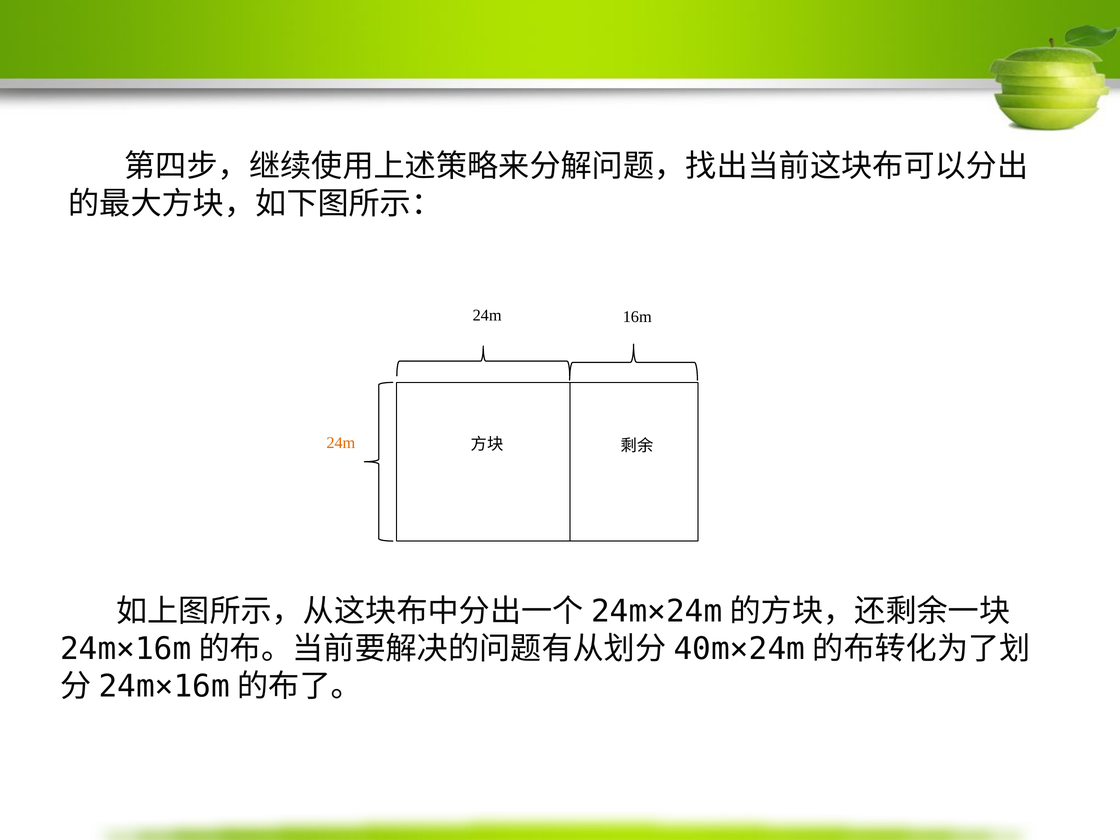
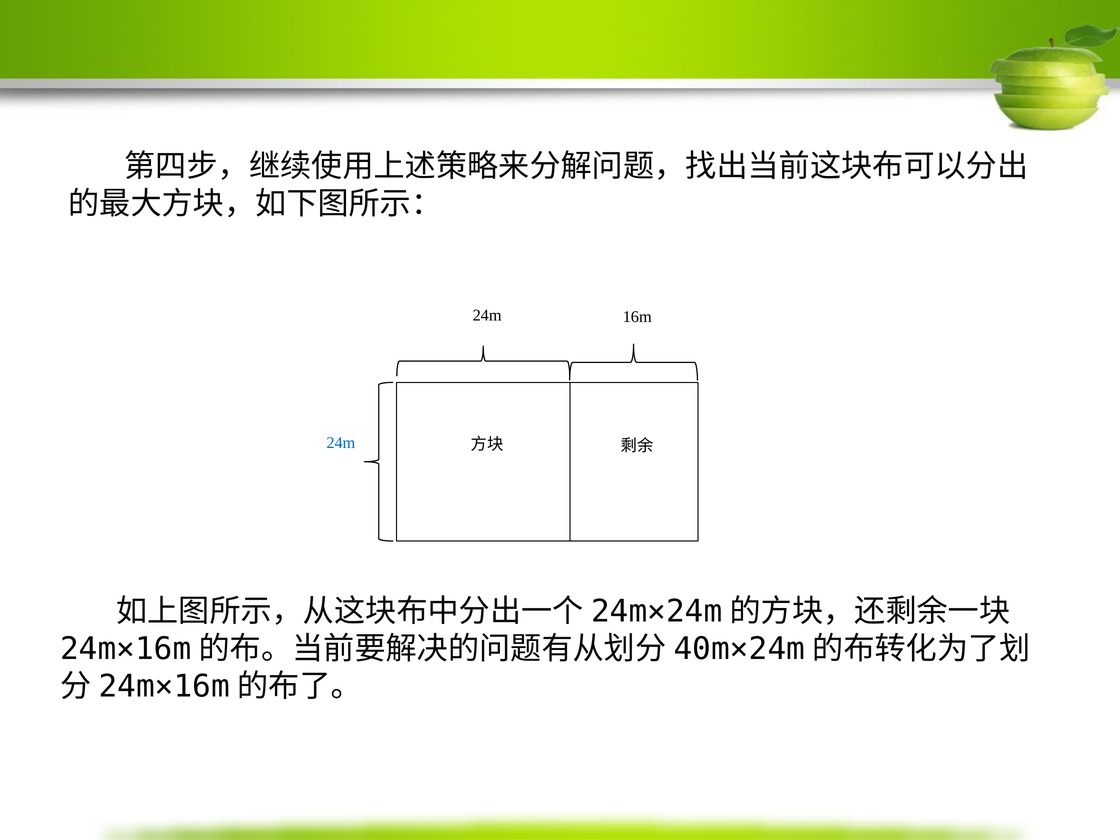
24m at (341, 443) colour: orange -> blue
